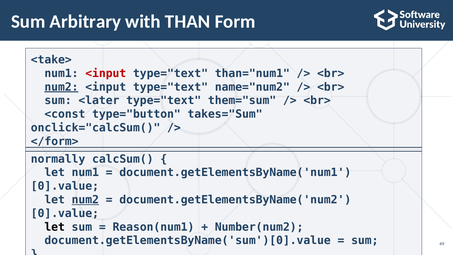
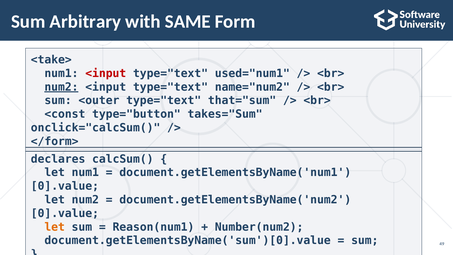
THAN: THAN -> SAME
than="num1: than="num1 -> used="num1
<later: <later -> <outer
them="sum: them="sum -> that="sum
normally: normally -> declares
num2 at (85, 200) underline: present -> none
let at (55, 227) colour: black -> orange
